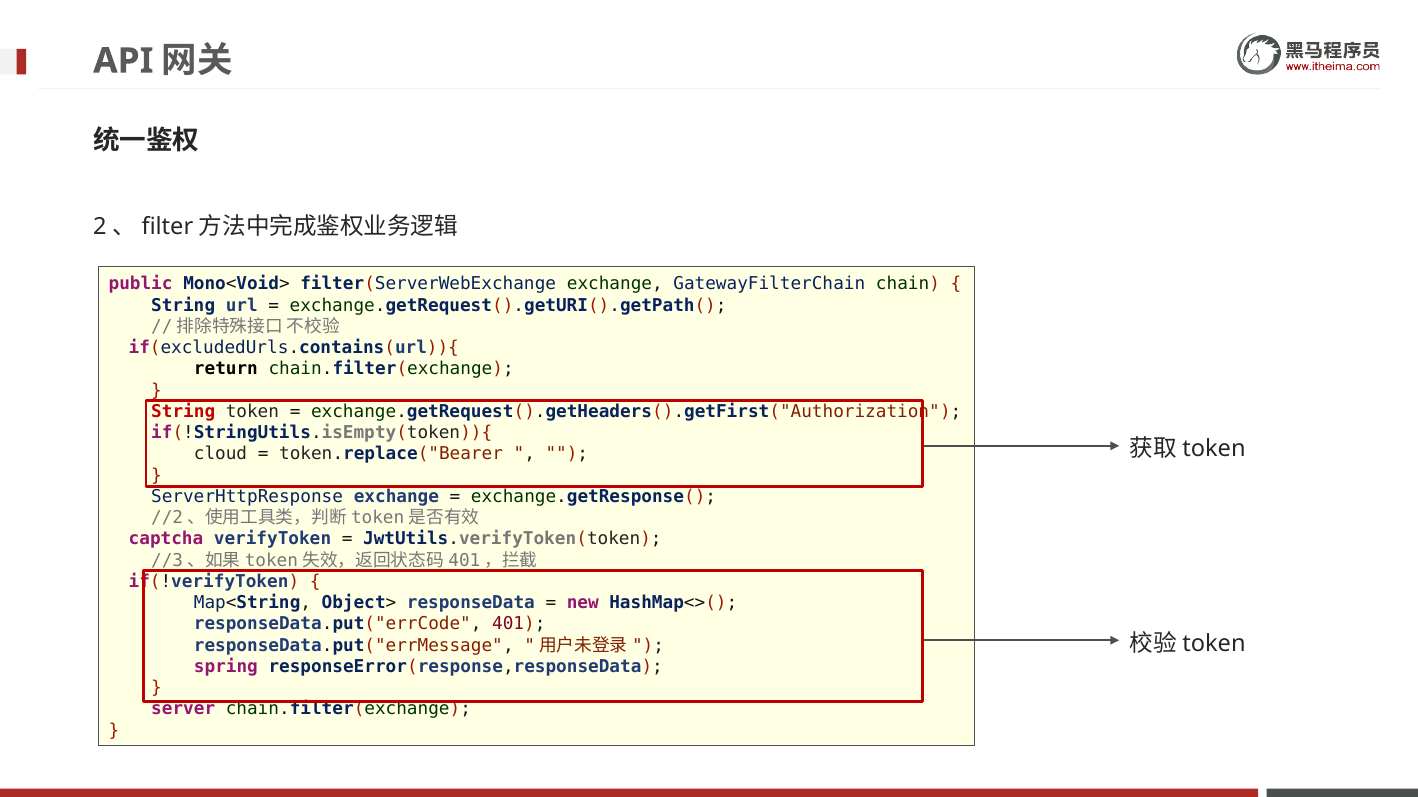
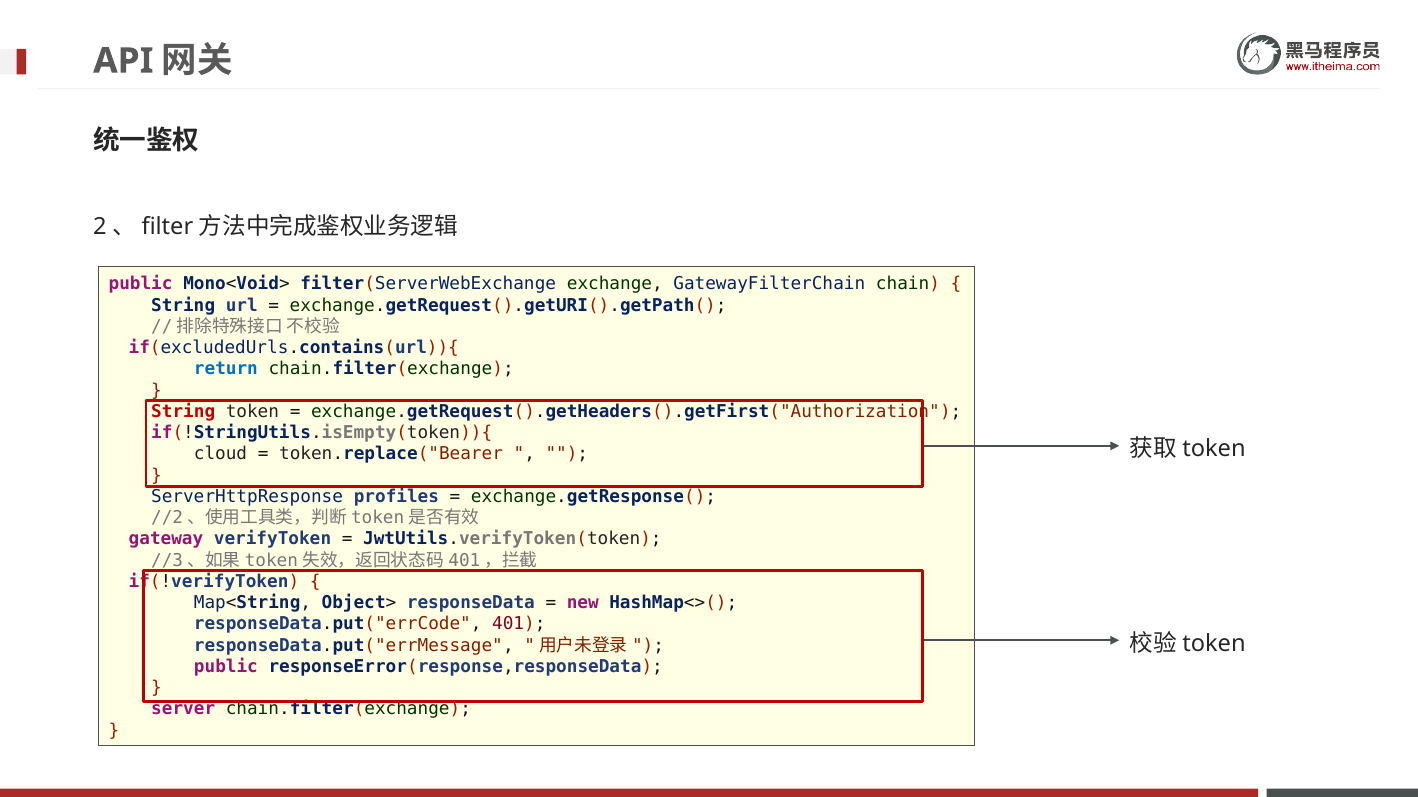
return colour: black -> blue
ServerHttpResponse exchange: exchange -> profiles
captcha: captcha -> gateway
spring at (226, 667): spring -> public
